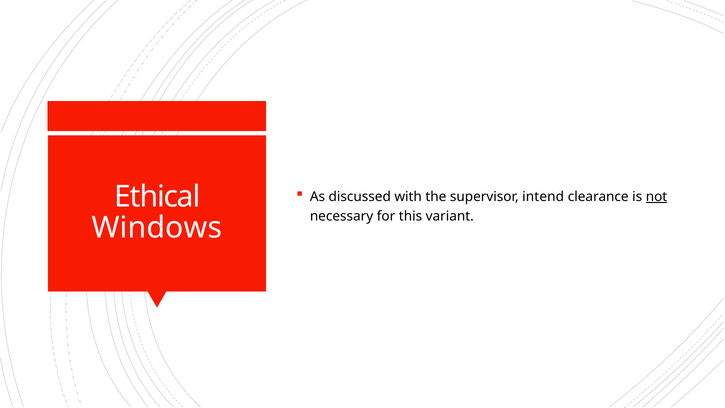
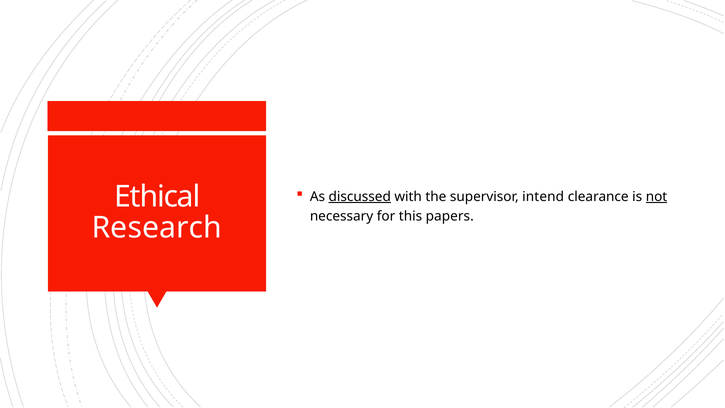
discussed underline: none -> present
variant: variant -> papers
Windows: Windows -> Research
